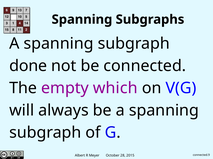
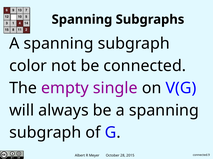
done: done -> color
which: which -> single
